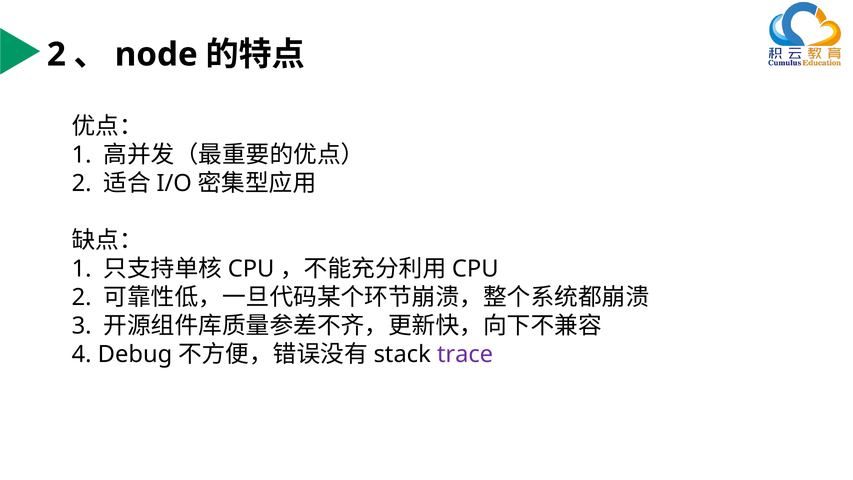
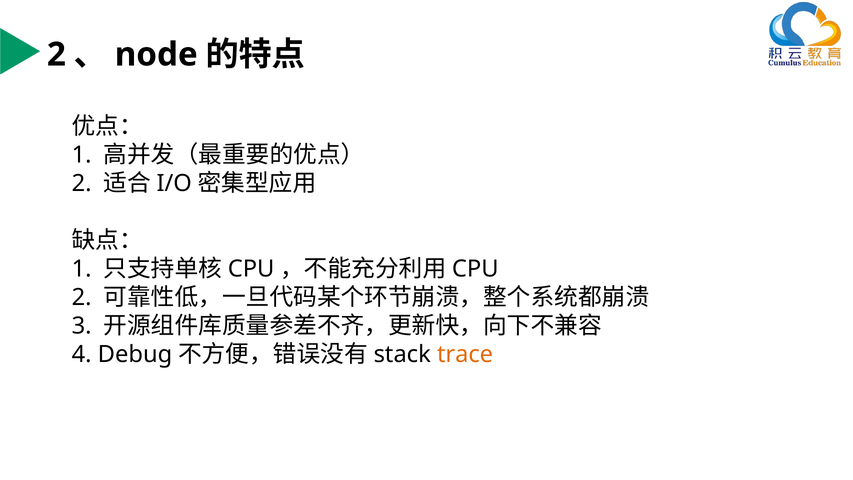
trace colour: purple -> orange
